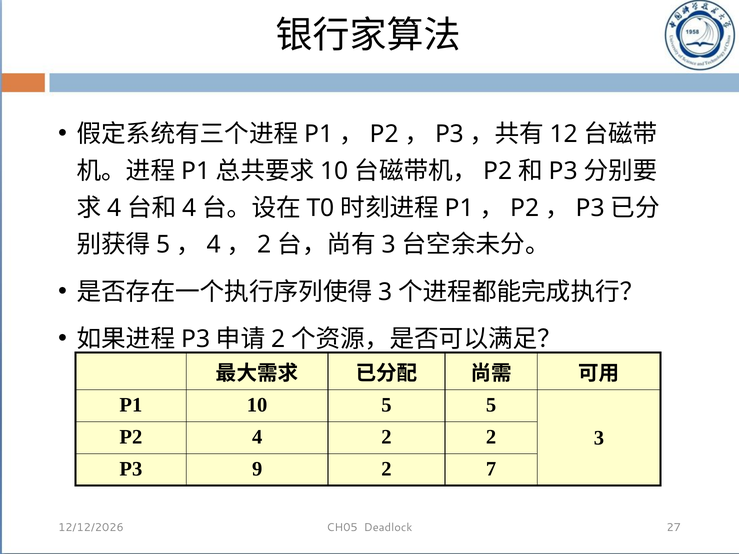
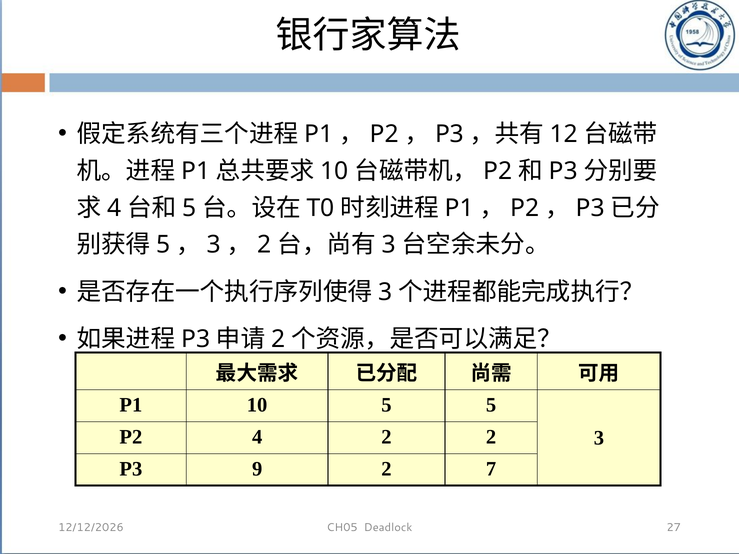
4 at (189, 208): 4 -> 5
4 at (214, 245): 4 -> 3
